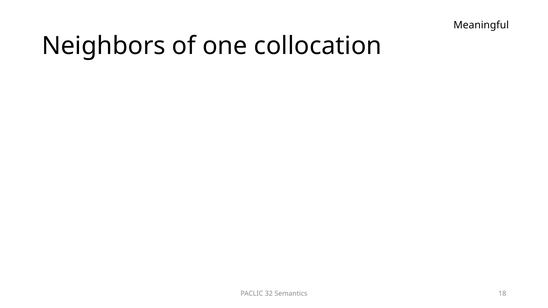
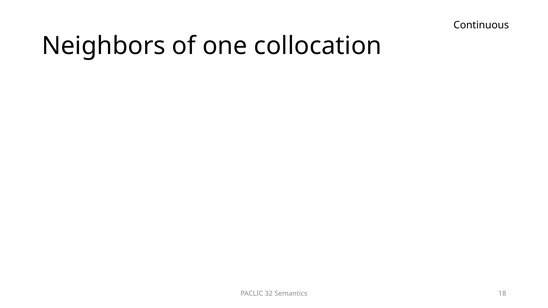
Meaningful: Meaningful -> Continuous
